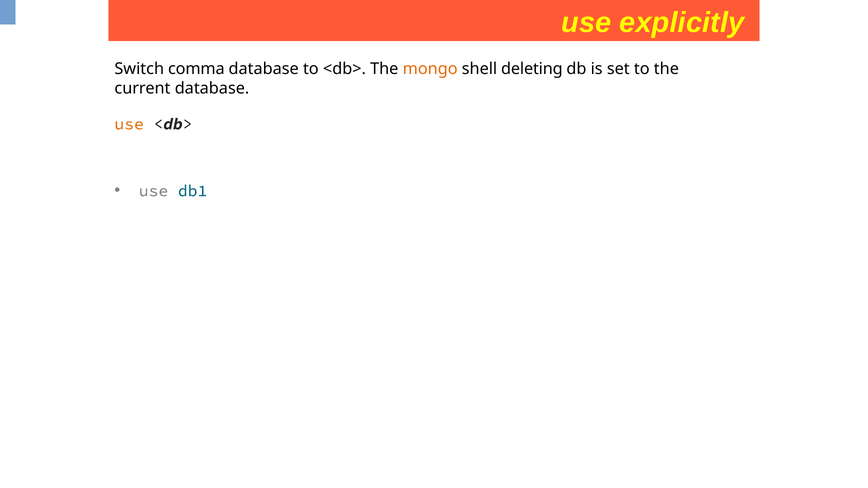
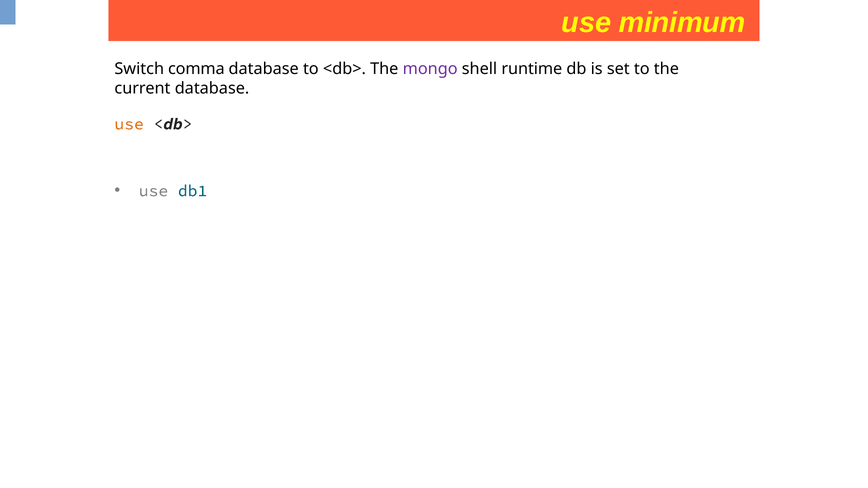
explicitly: explicitly -> minimum
mongo colour: orange -> purple
deleting: deleting -> runtime
